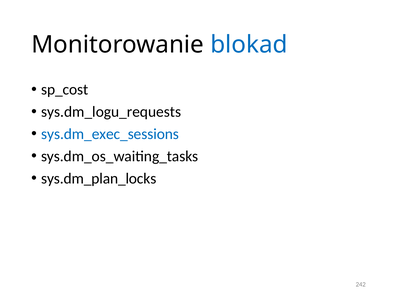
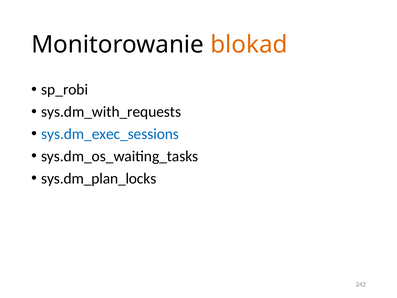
blokad colour: blue -> orange
sp_cost: sp_cost -> sp_robi
sys.dm_logu_requests: sys.dm_logu_requests -> sys.dm_with_requests
